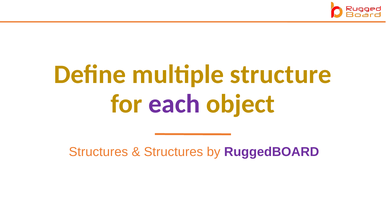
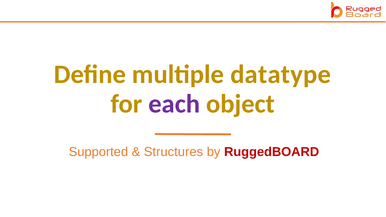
structure: structure -> datatype
Structures at (98, 152): Structures -> Supported
RuggedBOARD colour: purple -> red
